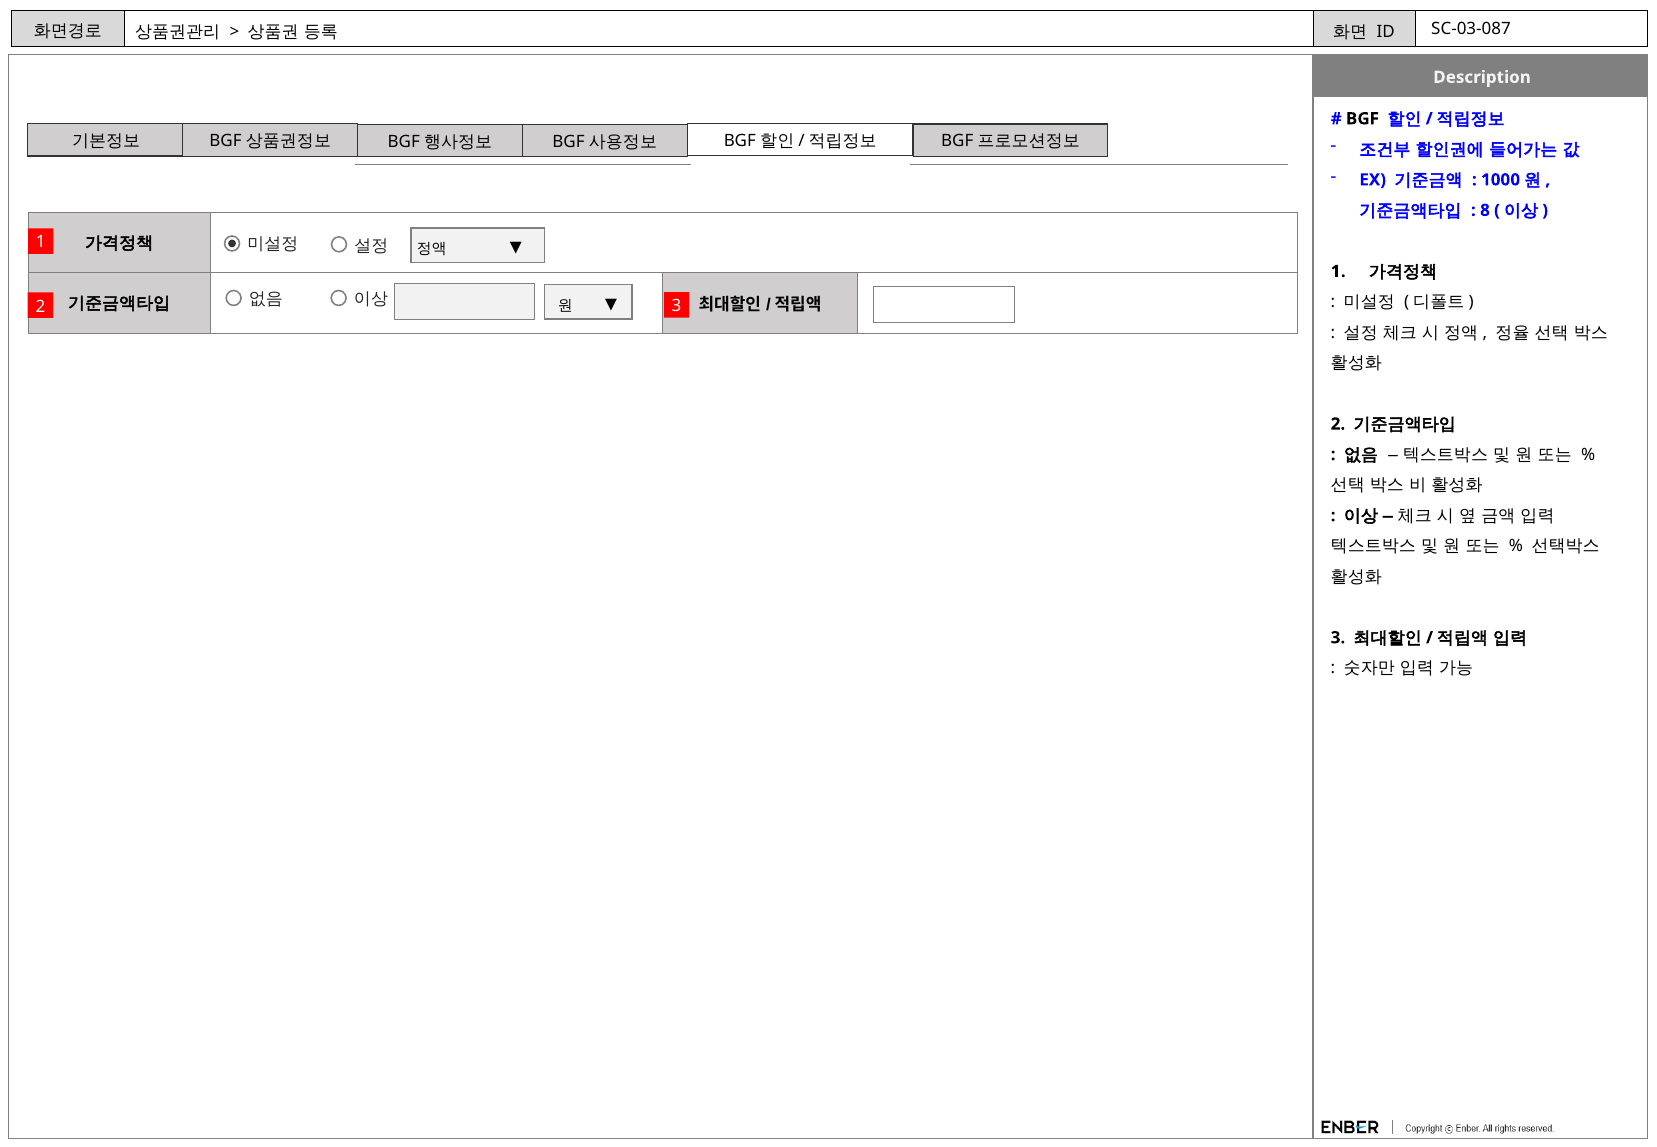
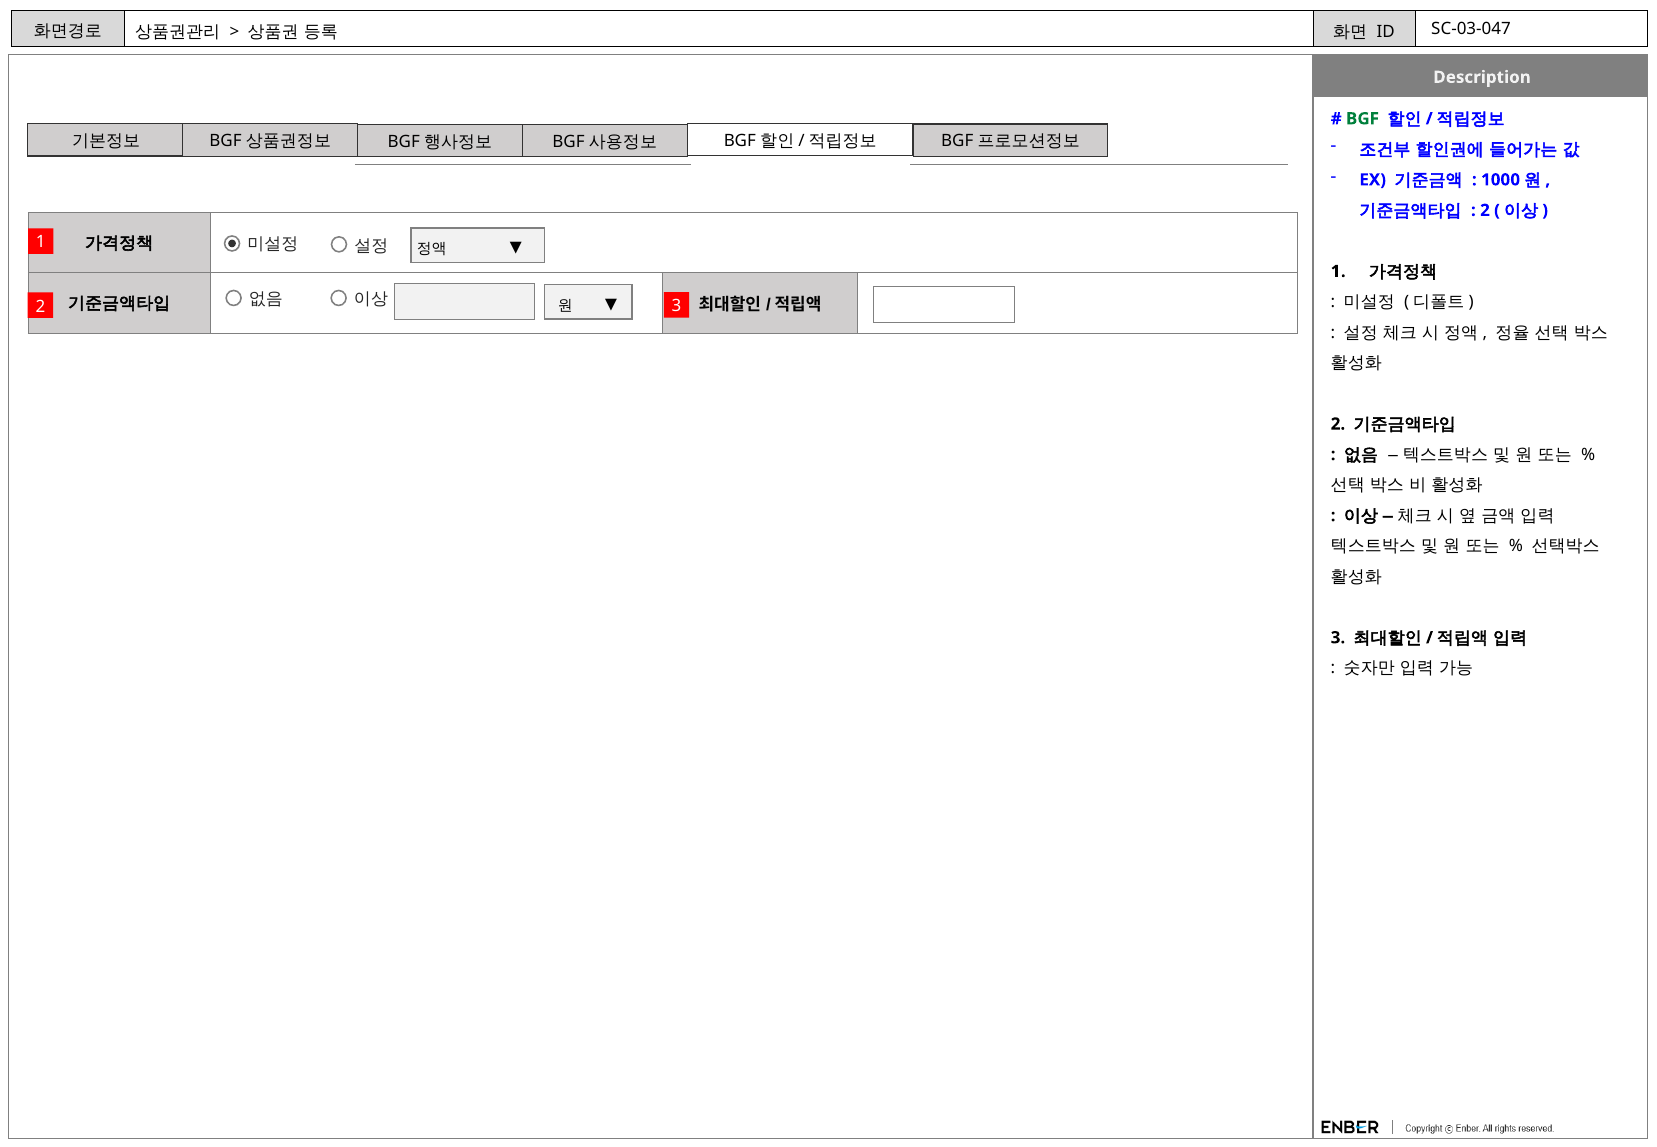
SC-03-087: SC-03-087 -> SC-03-047
BGF colour: black -> green
8 at (1485, 210): 8 -> 2
